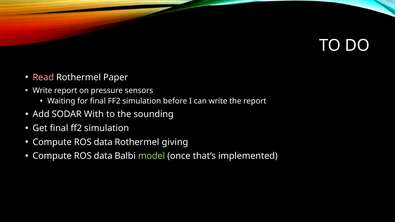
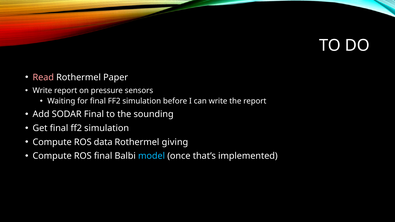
SODAR With: With -> Final
data at (103, 156): data -> final
model colour: light green -> light blue
